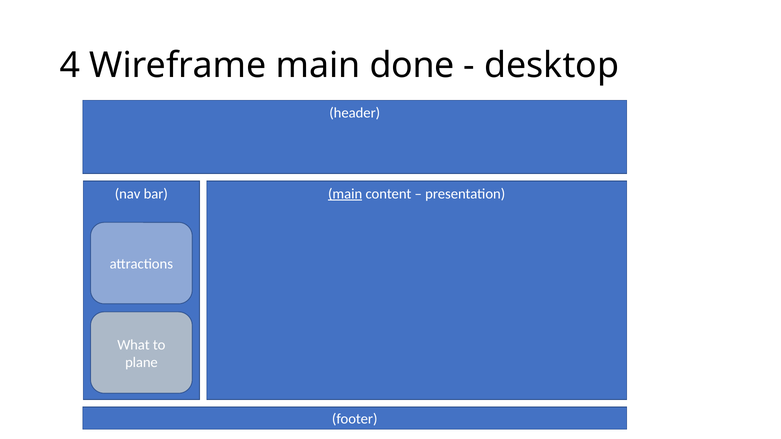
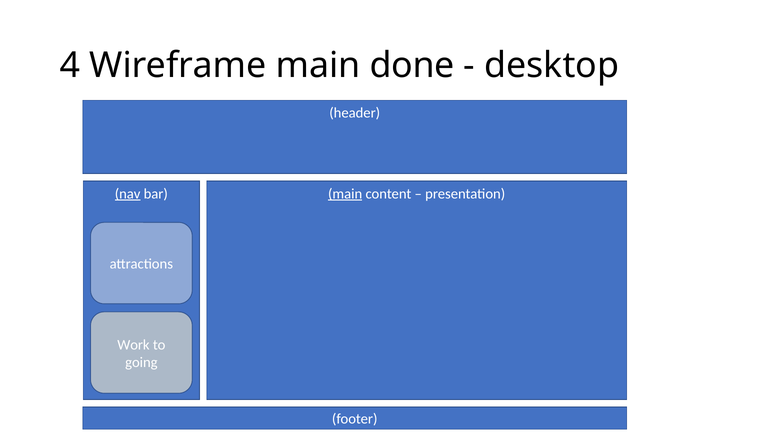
nav underline: none -> present
What: What -> Work
plane: plane -> going
